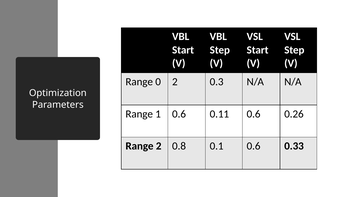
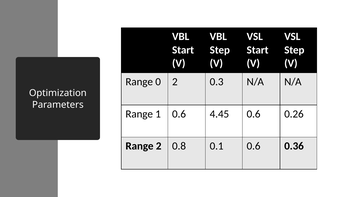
0.11: 0.11 -> 4.45
0.33: 0.33 -> 0.36
